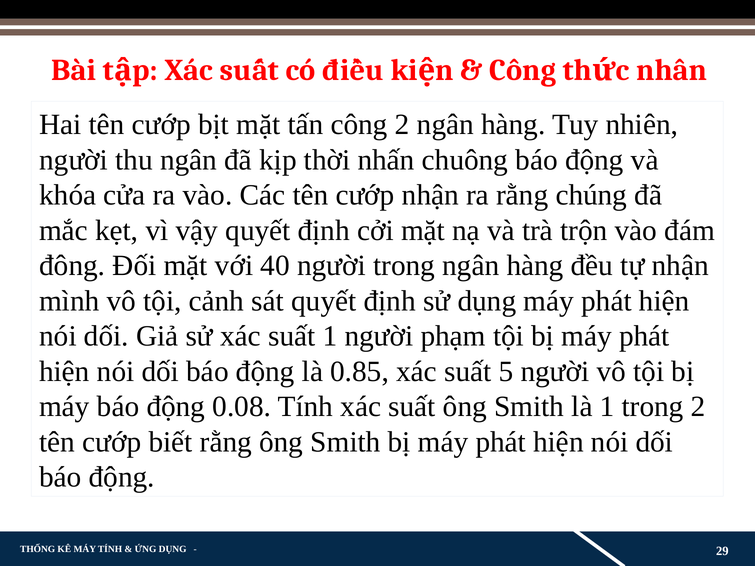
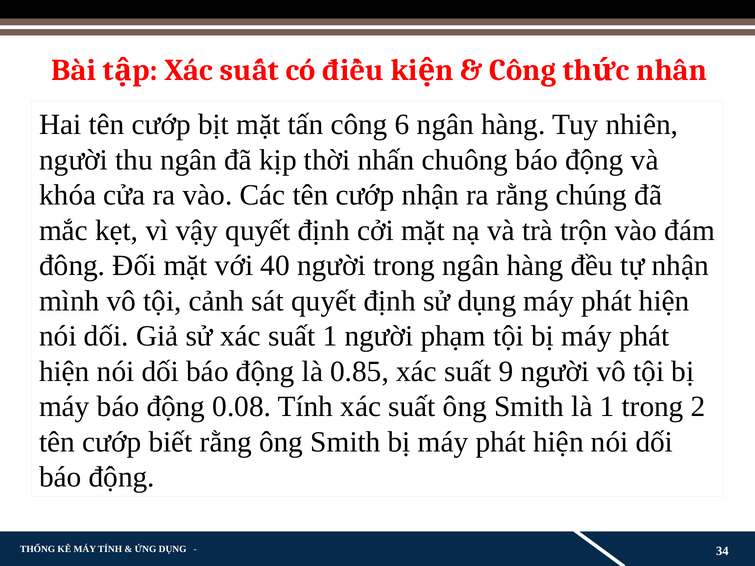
công 2: 2 -> 6
5: 5 -> 9
29: 29 -> 34
